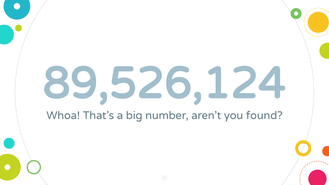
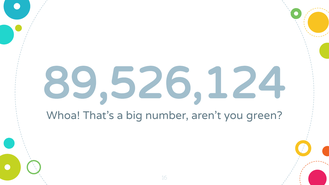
found: found -> green
